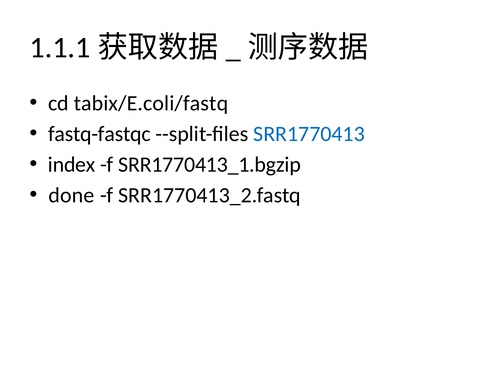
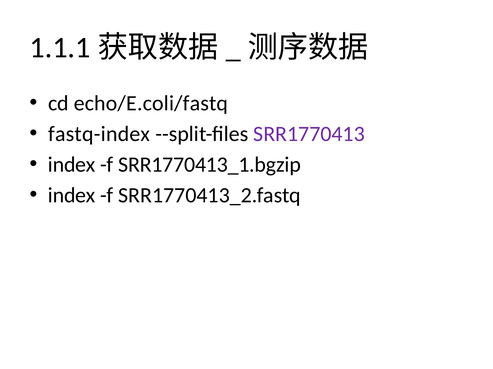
tabix/E.coli/fastq: tabix/E.coli/fastq -> echo/E.coli/fastq
fastq-fastqc: fastq-fastqc -> fastq-index
SRR1770413 colour: blue -> purple
done at (71, 196): done -> index
